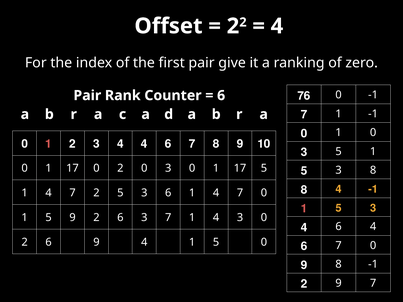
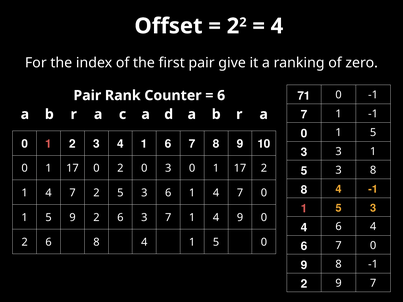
76: 76 -> 71
0 at (373, 133): 0 -> 5
3 4 4: 4 -> 1
3 5: 5 -> 3
17 5: 5 -> 2
4 3: 3 -> 9
6 9: 9 -> 8
